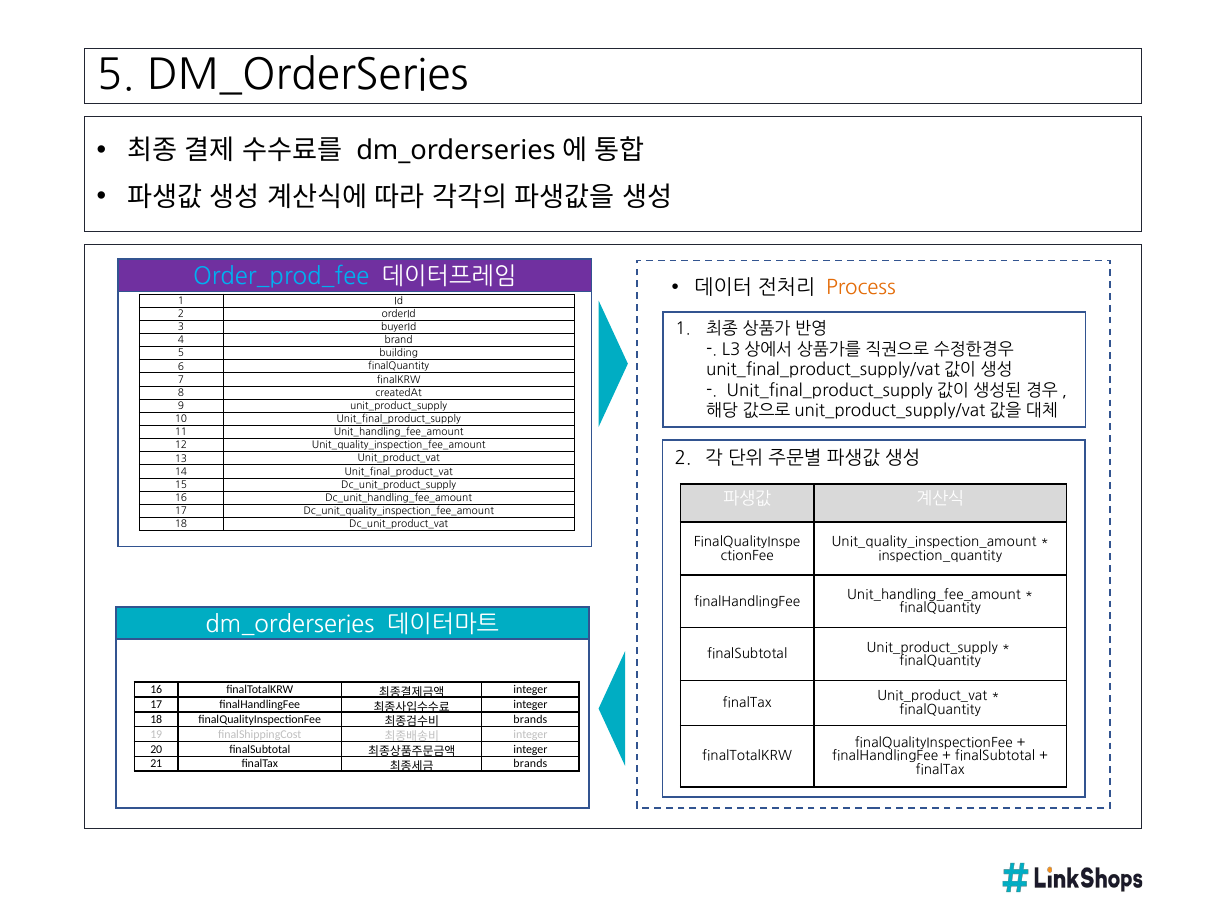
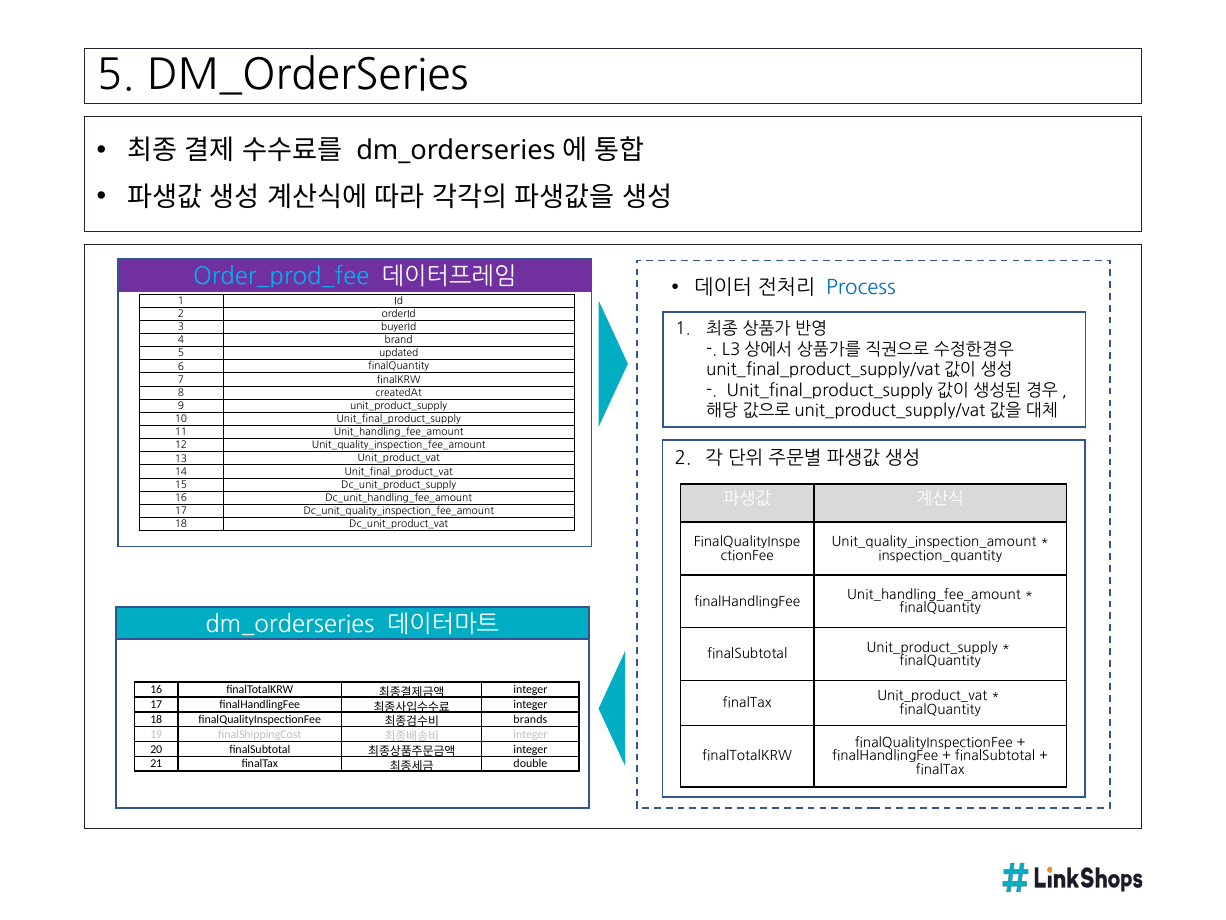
Process colour: orange -> blue
building: building -> updated
brands at (530, 764): brands -> double
